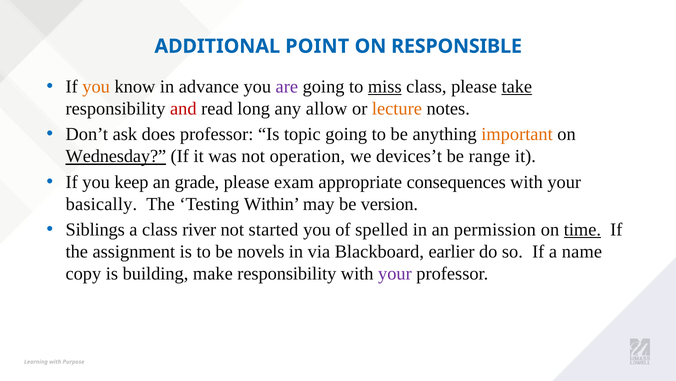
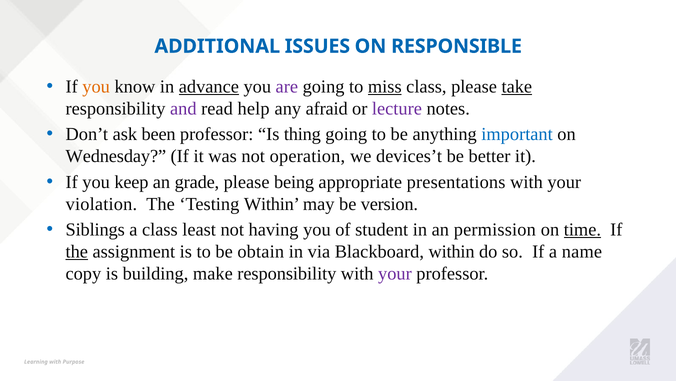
POINT: POINT -> ISSUES
advance underline: none -> present
and colour: red -> purple
long: long -> help
allow: allow -> afraid
lecture colour: orange -> purple
does: does -> been
topic: topic -> thing
important colour: orange -> blue
Wednesday underline: present -> none
range: range -> better
exam: exam -> being
consequences: consequences -> presentations
basically: basically -> violation
river: river -> least
started: started -> having
spelled: spelled -> student
the at (77, 252) underline: none -> present
novels: novels -> obtain
Blackboard earlier: earlier -> within
